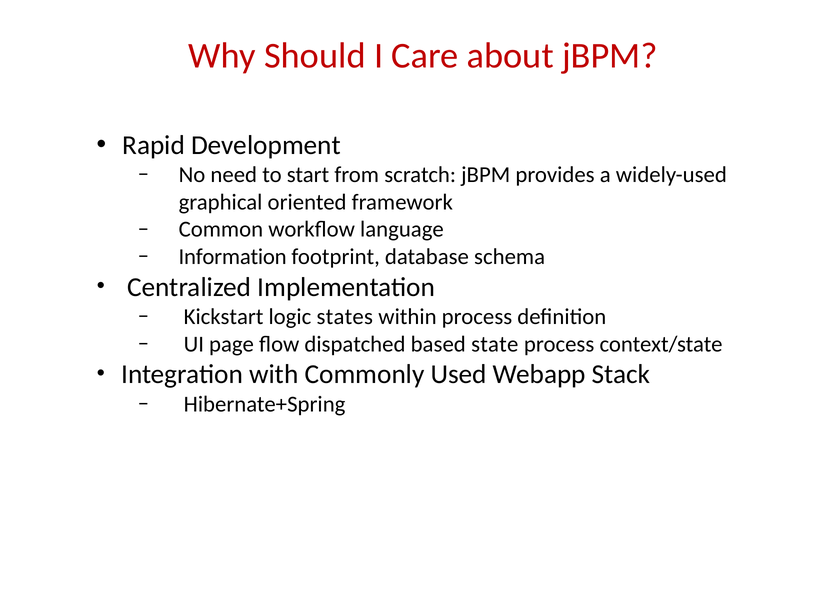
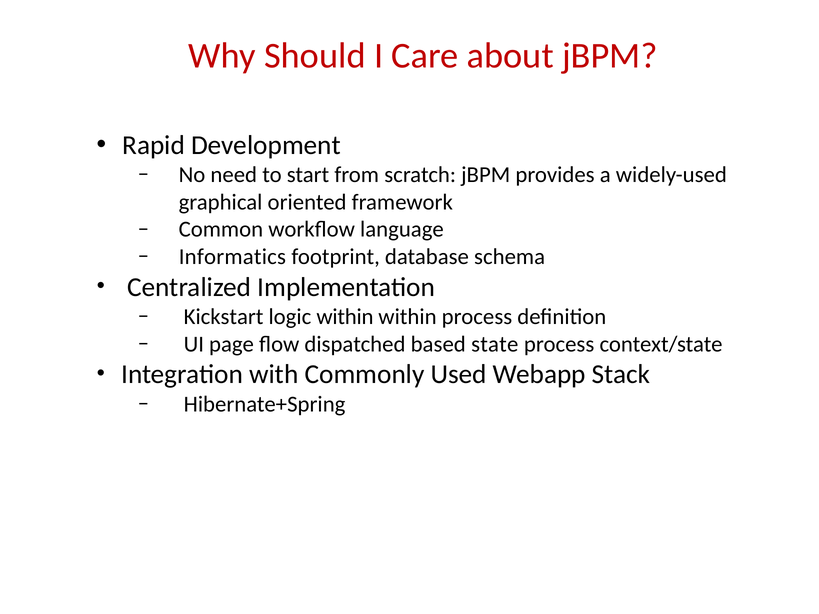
Information: Information -> Informatics
logic states: states -> within
